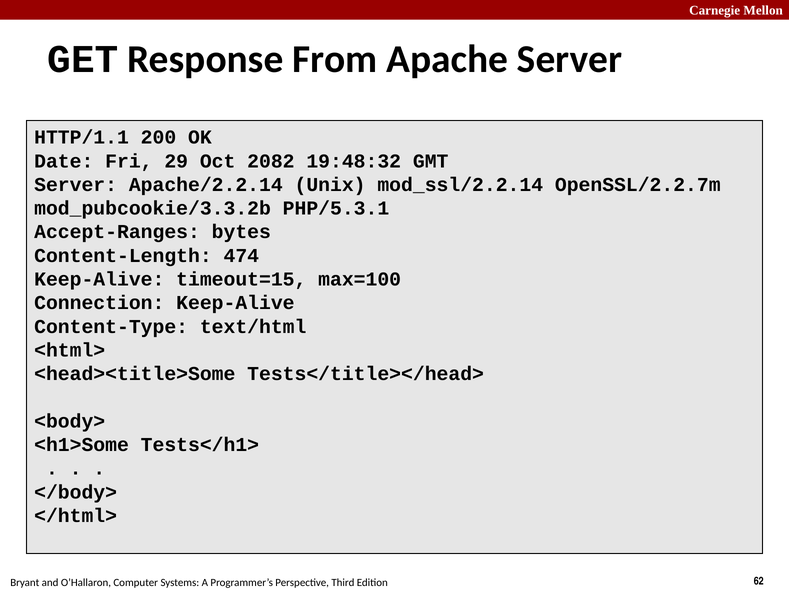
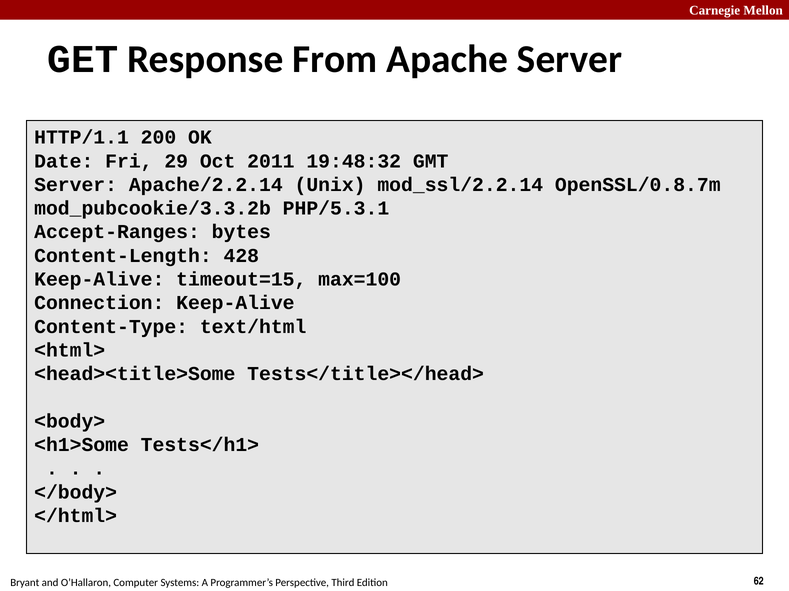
2082: 2082 -> 2011
OpenSSL/2.2.7m: OpenSSL/2.2.7m -> OpenSSL/0.8.7m
474: 474 -> 428
